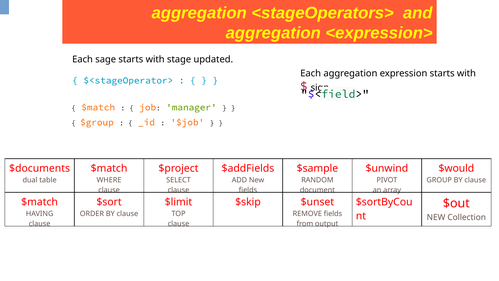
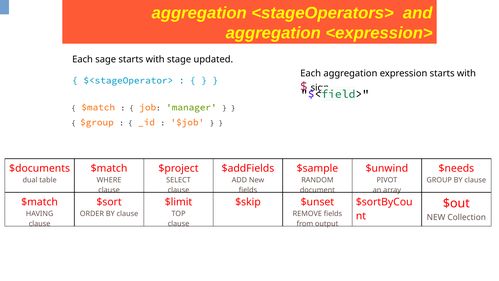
$would: $would -> $needs
